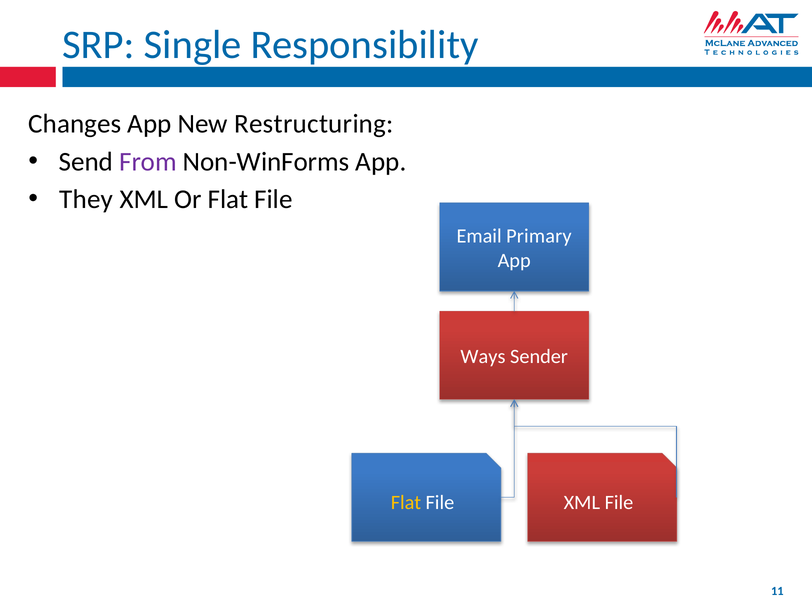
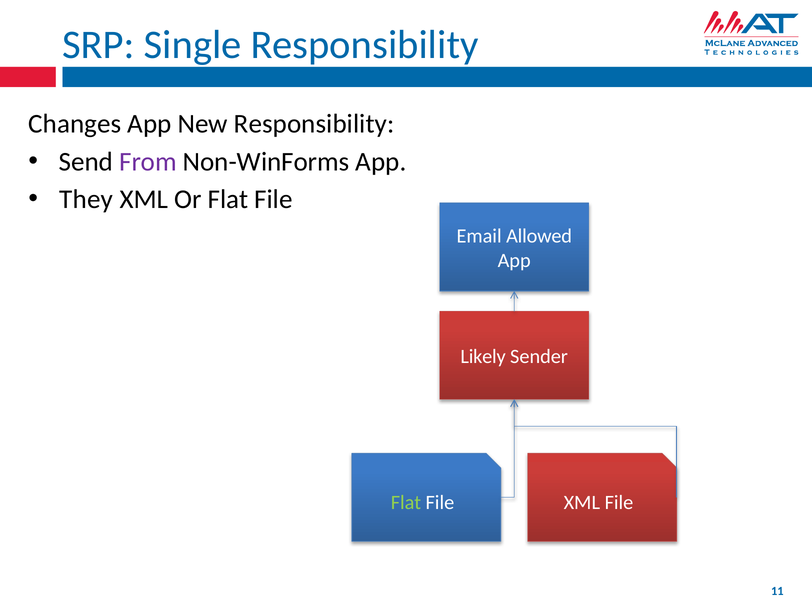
New Restructuring: Restructuring -> Responsibility
Primary: Primary -> Allowed
Ways: Ways -> Likely
Flat at (406, 502) colour: yellow -> light green
